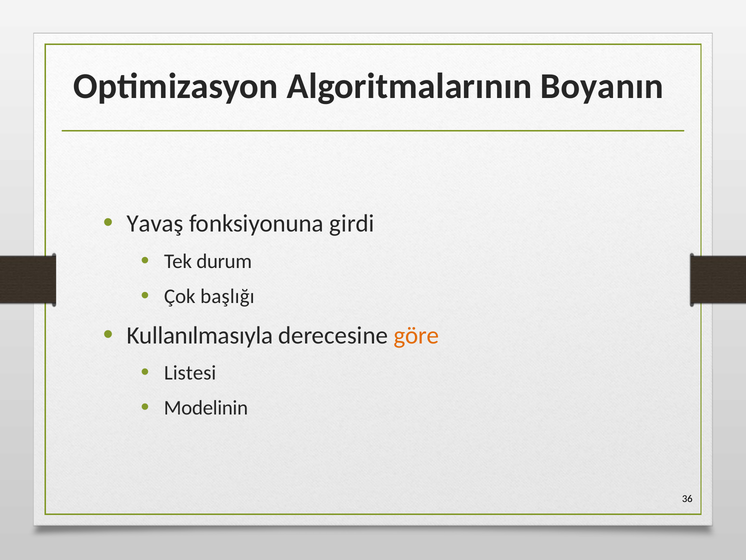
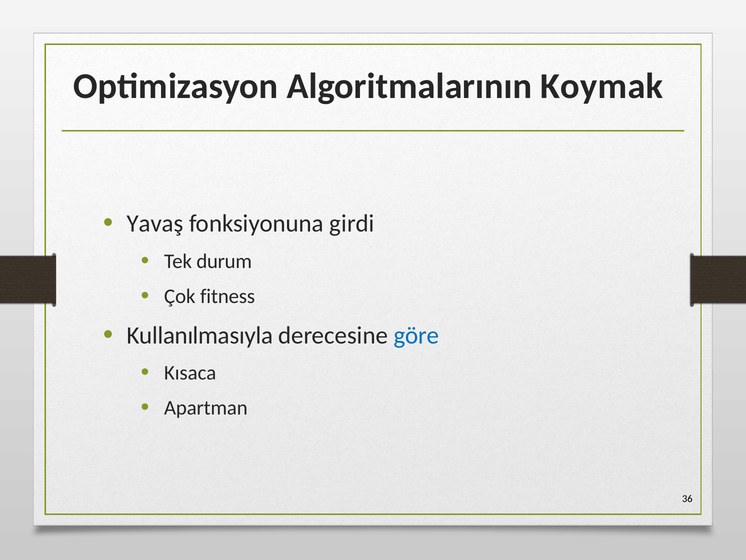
Boyanın: Boyanın -> Koymak
başlığı: başlığı -> fitness
göre colour: orange -> blue
Listesi: Listesi -> Kısaca
Modelinin: Modelinin -> Apartman
